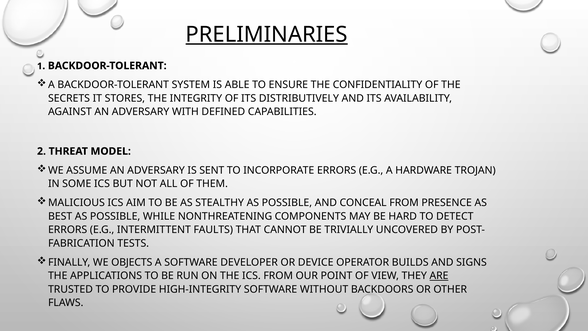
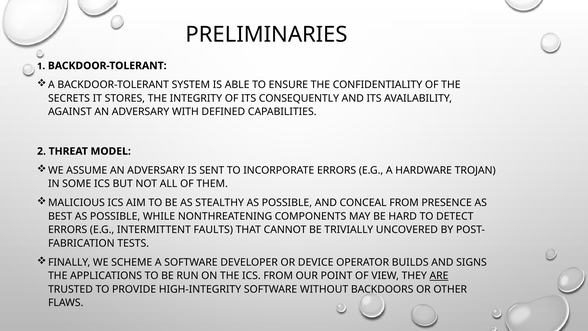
PRELIMINARIES underline: present -> none
DISTRIBUTIVELY: DISTRIBUTIVELY -> CONSEQUENTLY
OBJECTS: OBJECTS -> SCHEME
